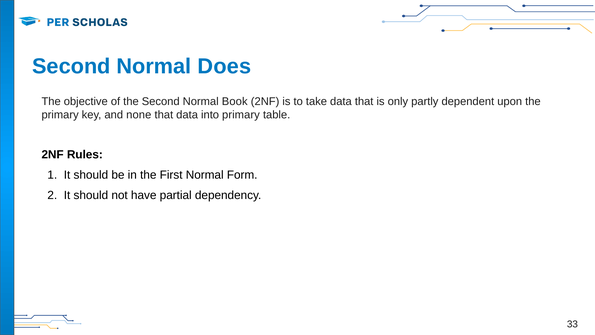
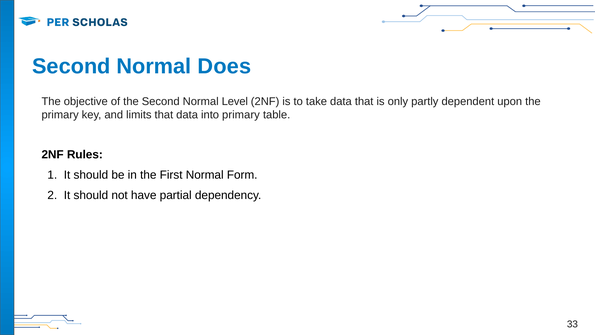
Book: Book -> Level
none: none -> limits
